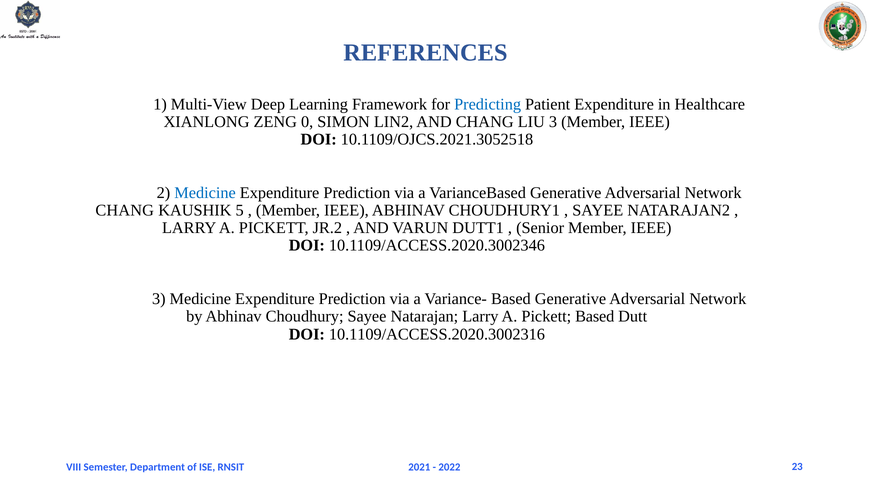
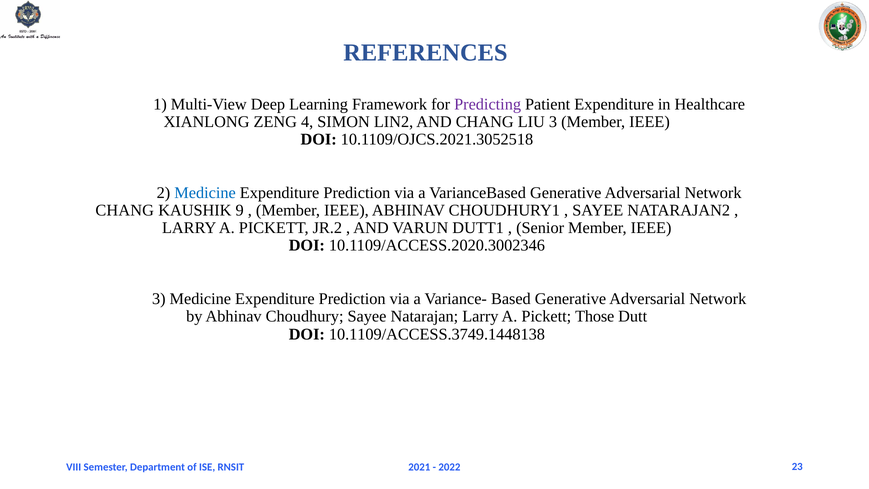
Predicting colour: blue -> purple
0: 0 -> 4
5: 5 -> 9
Pickett Based: Based -> Those
10.1109/ACCESS.2020.3002316: 10.1109/ACCESS.2020.3002316 -> 10.1109/ACCESS.3749.1448138
